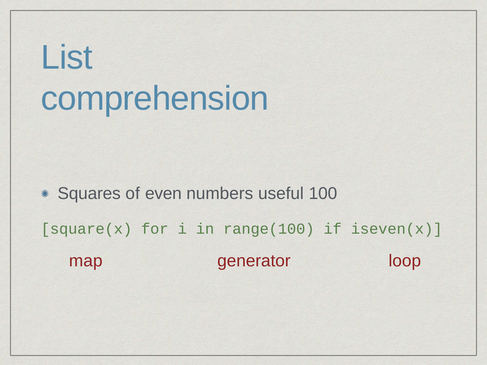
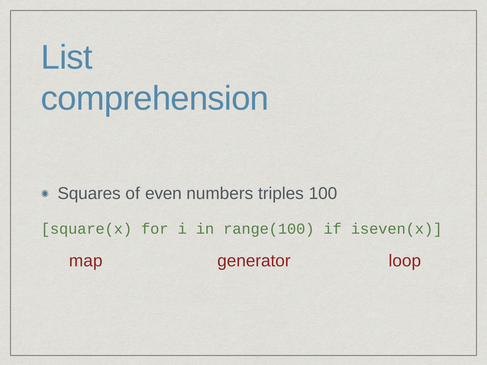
useful: useful -> triples
